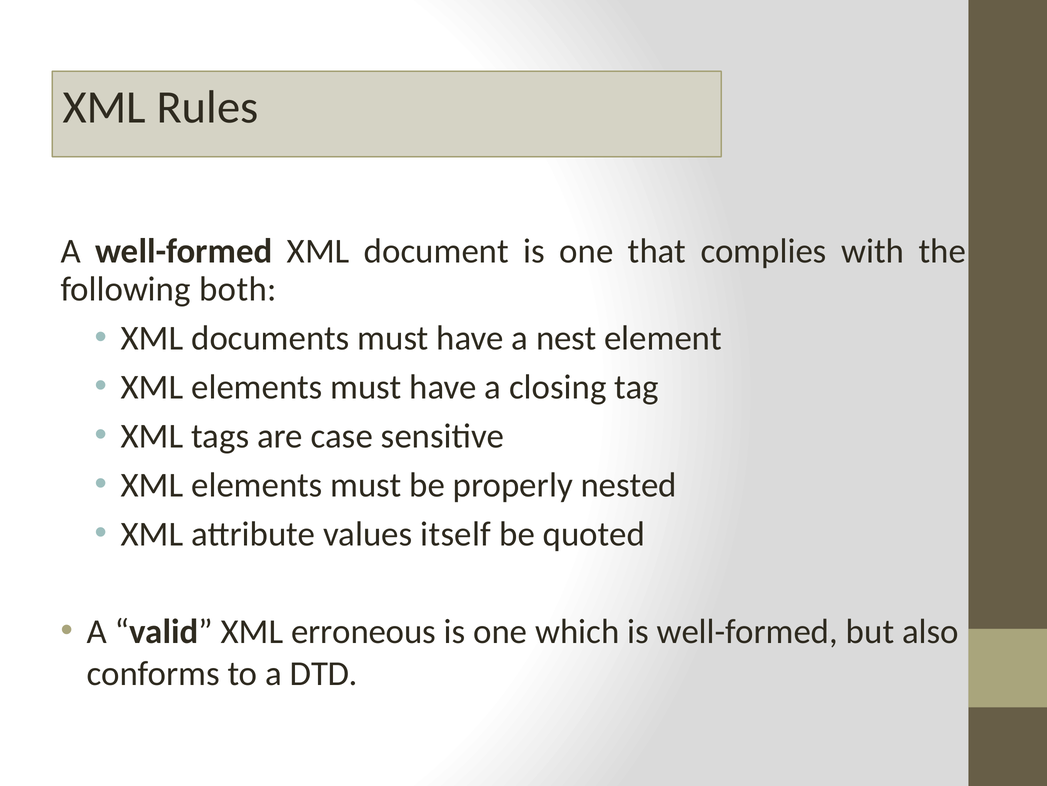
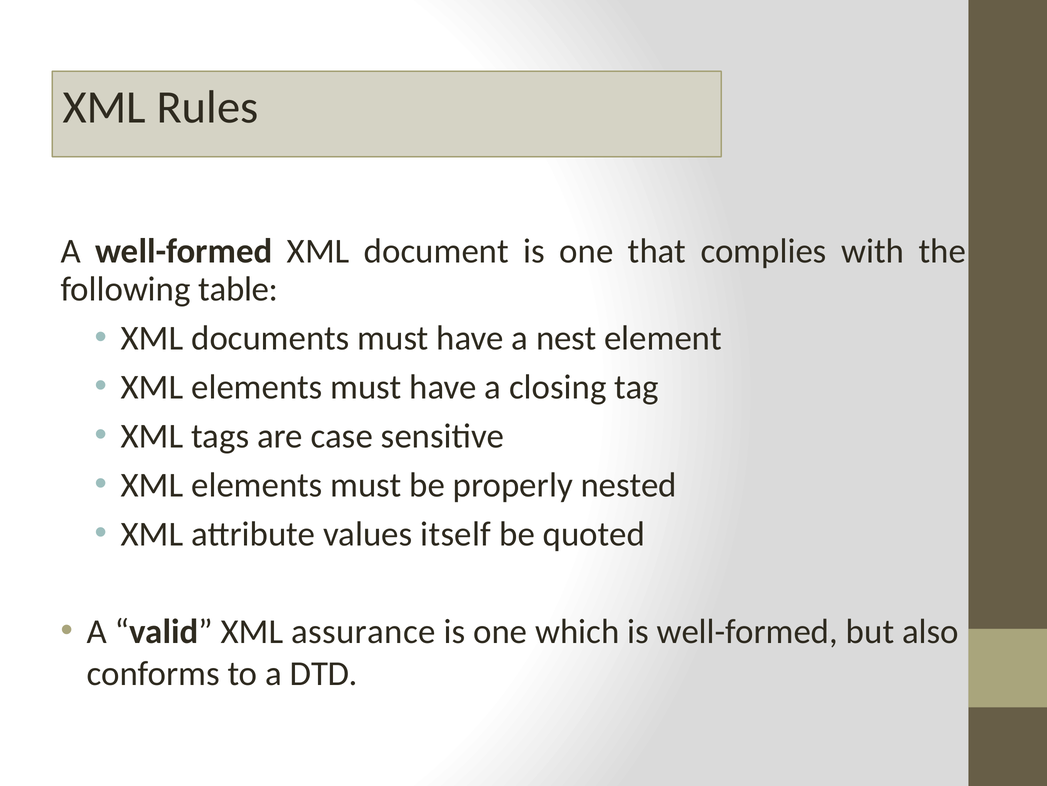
both: both -> table
erroneous: erroneous -> assurance
